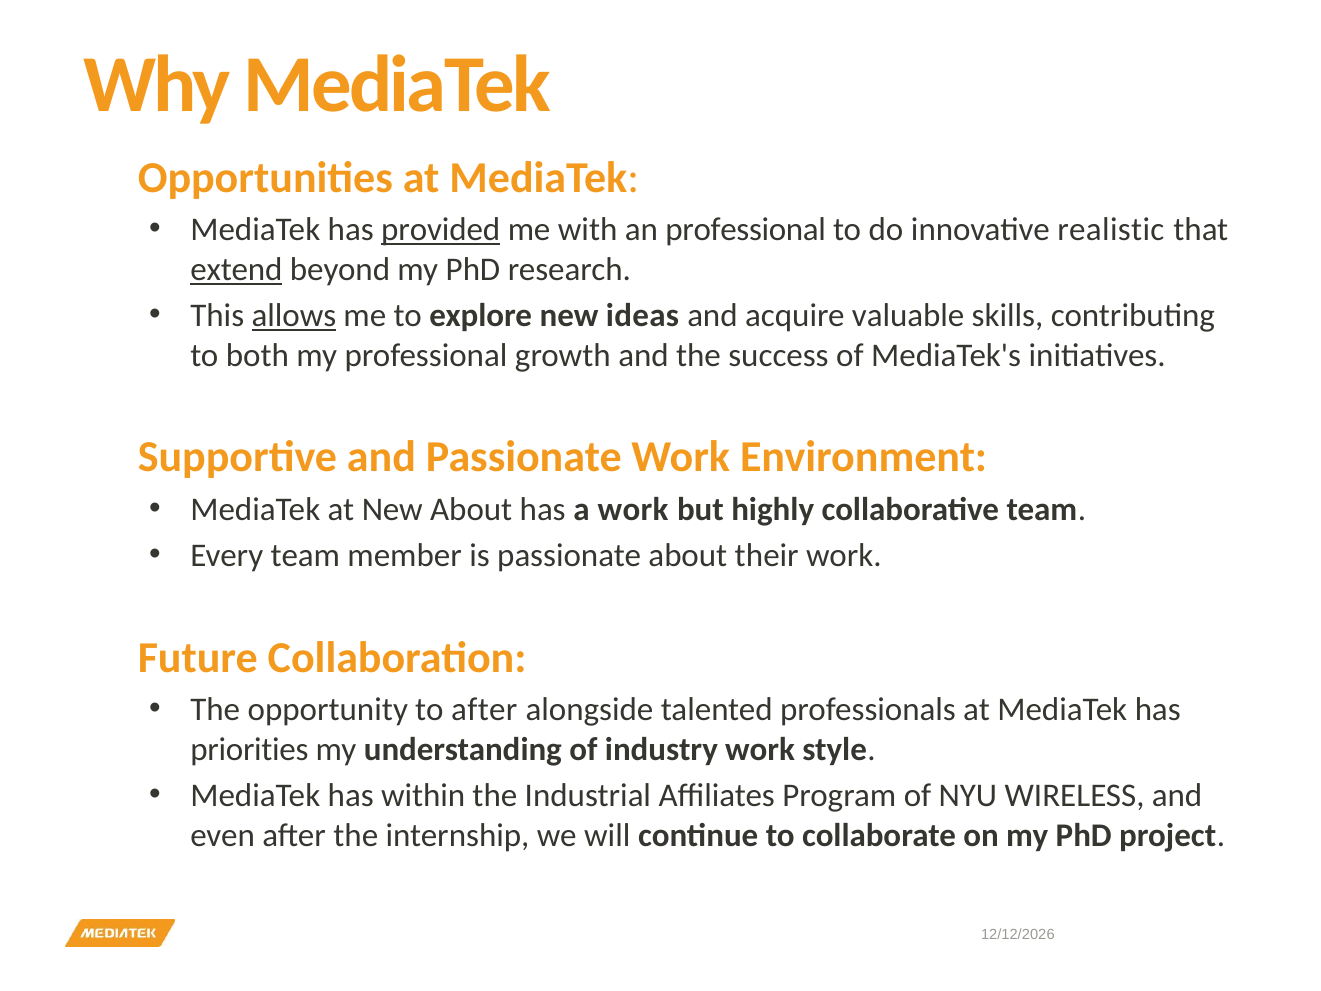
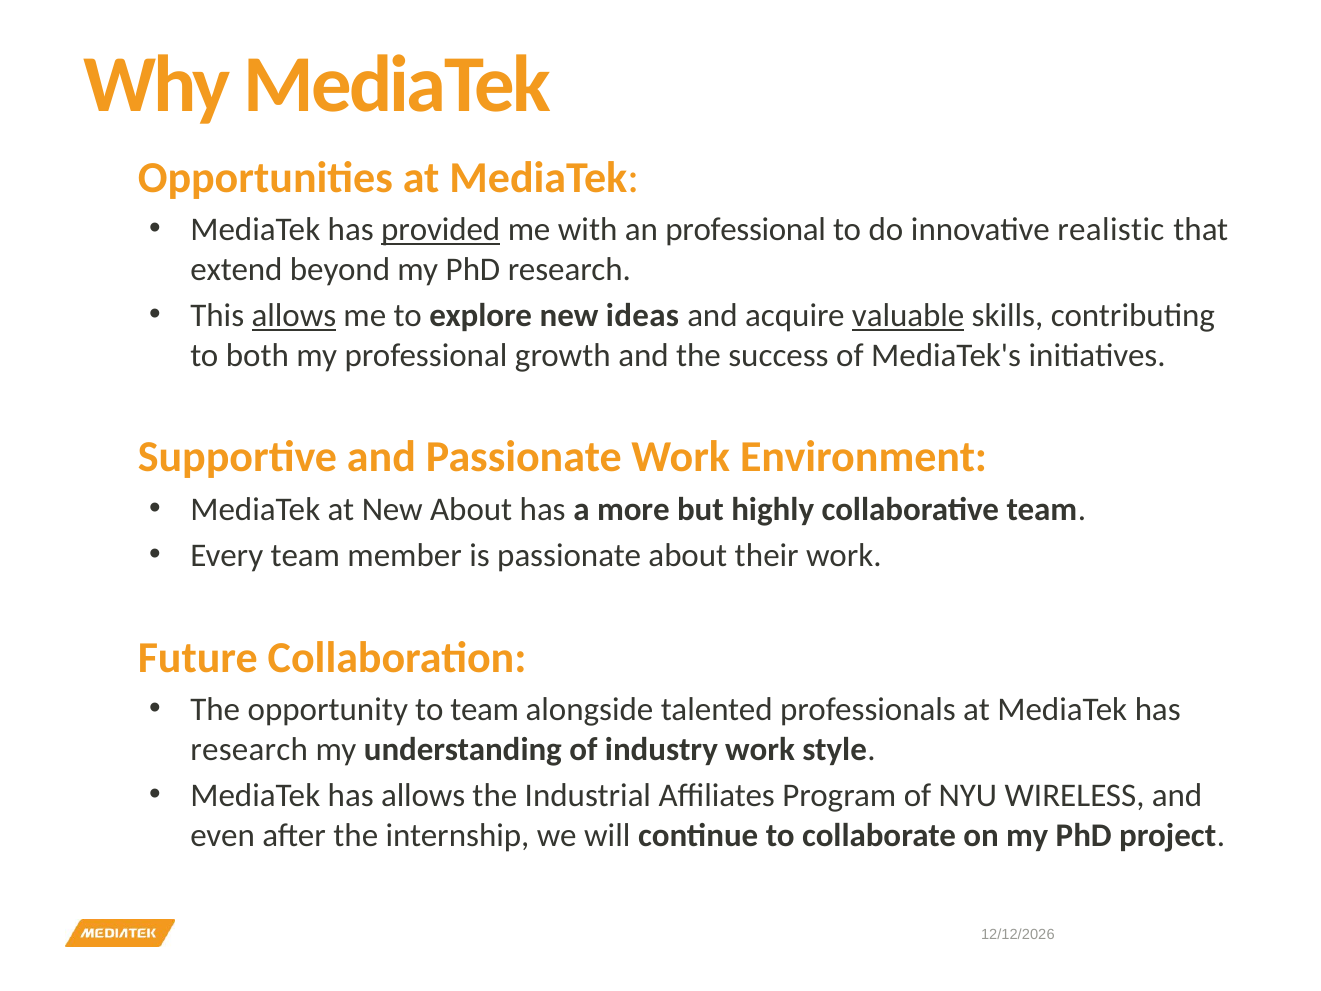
extend underline: present -> none
valuable underline: none -> present
a work: work -> more
to after: after -> team
priorities at (249, 749): priorities -> research
has within: within -> allows
